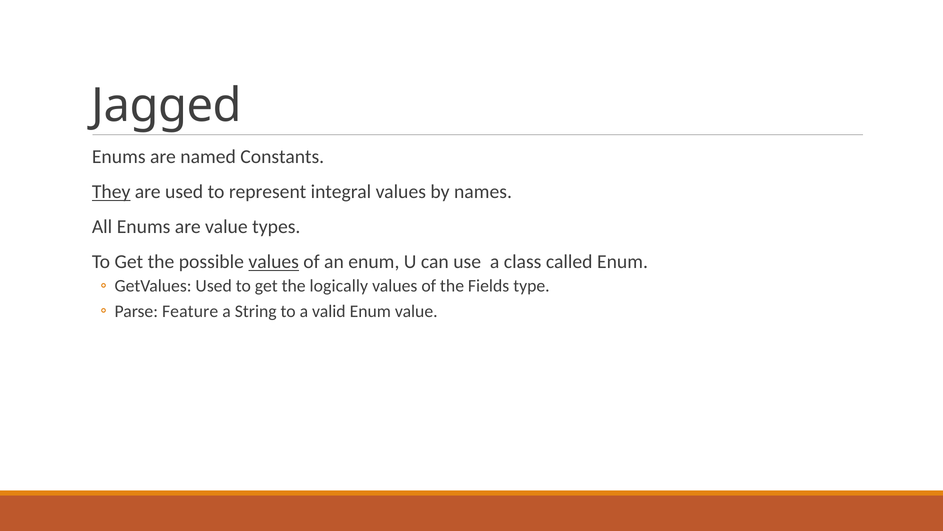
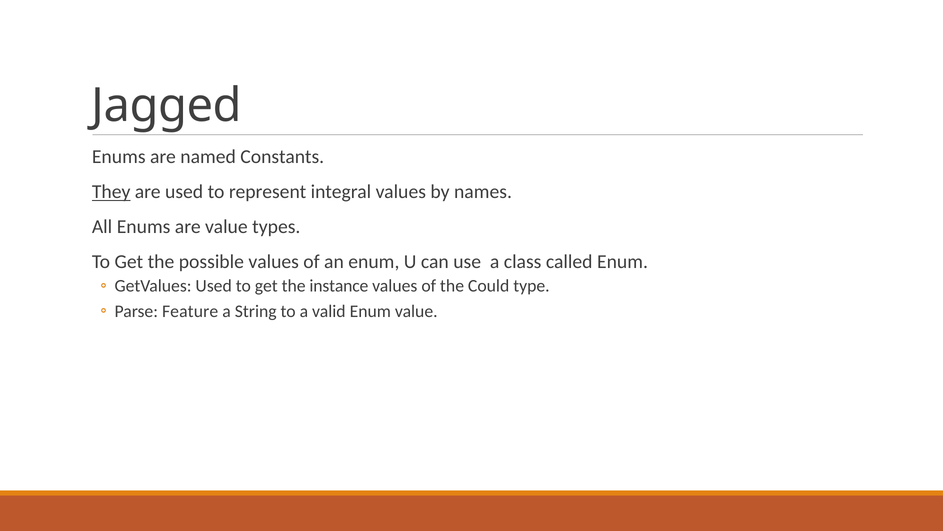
values at (274, 262) underline: present -> none
logically: logically -> instance
Fields: Fields -> Could
